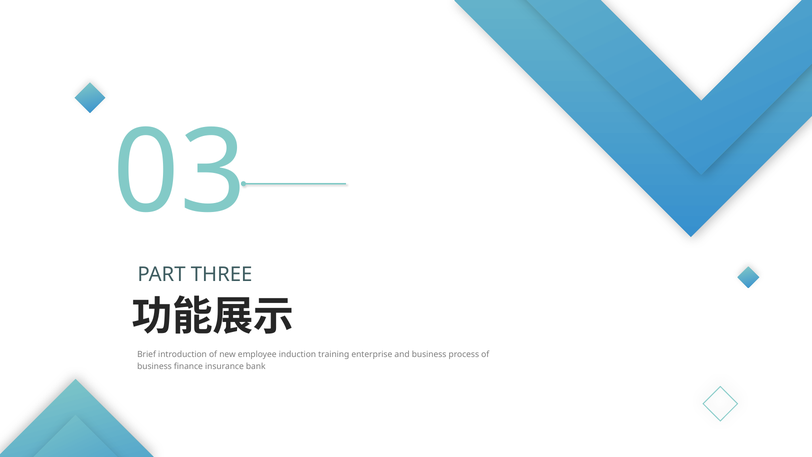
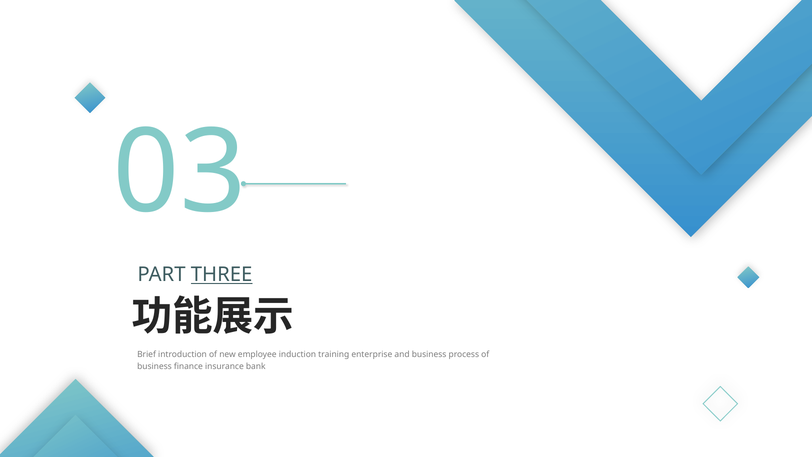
THREE underline: none -> present
